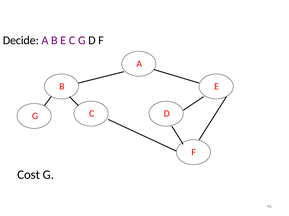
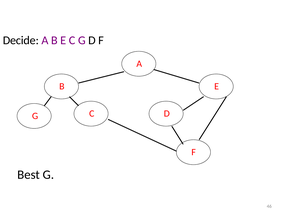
Cost: Cost -> Best
